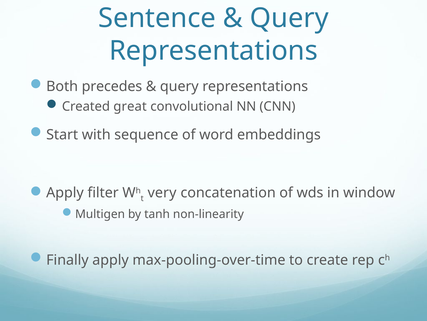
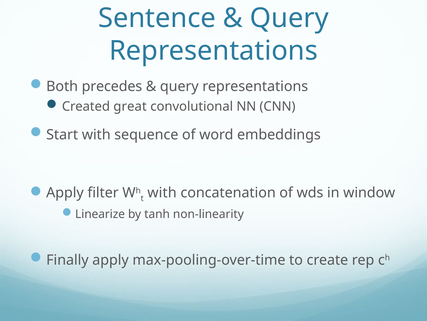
very at (162, 192): very -> with
Multigen: Multigen -> Linearize
